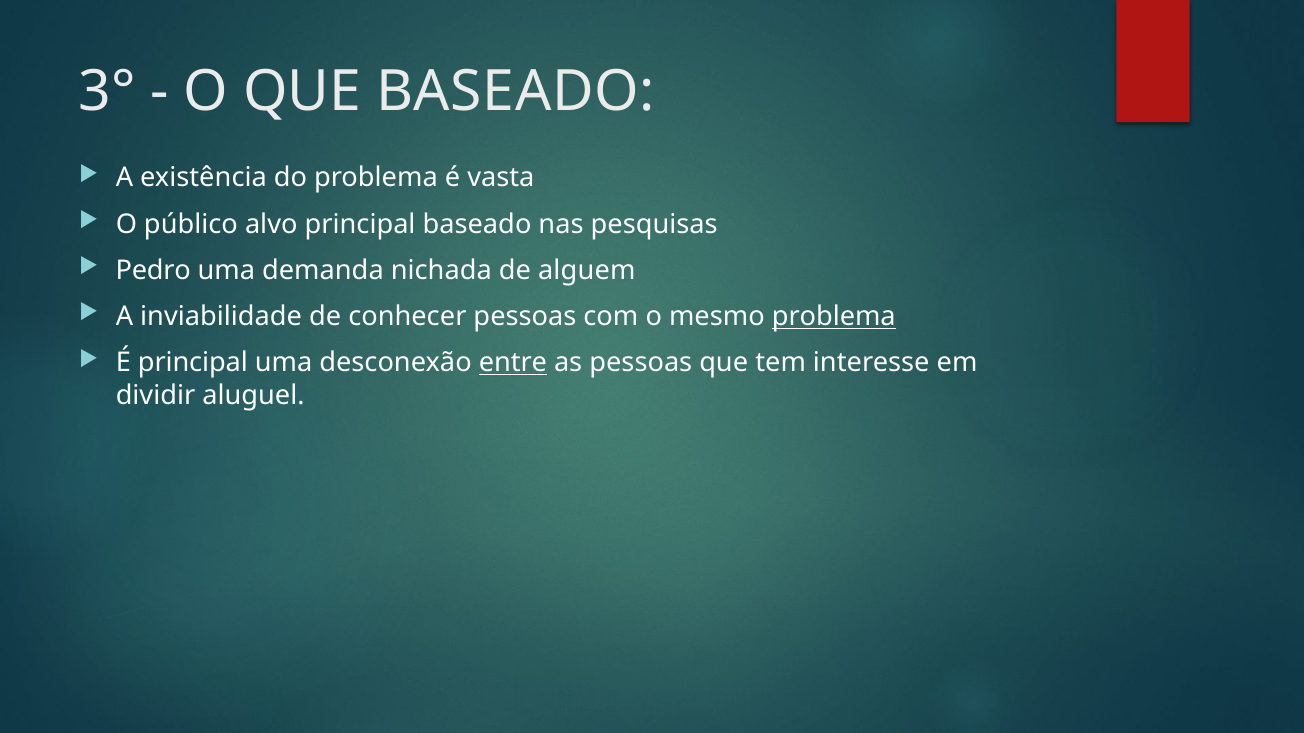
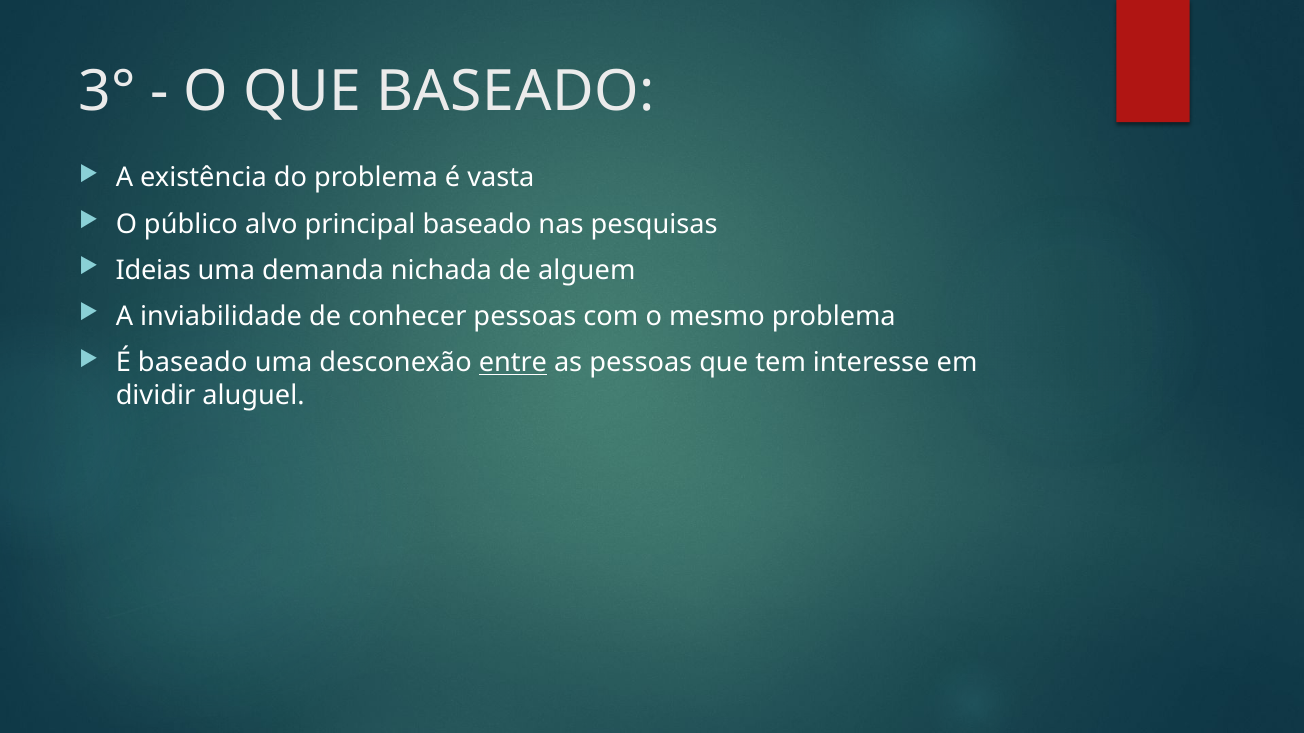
Pedro: Pedro -> Ideias
problema at (834, 317) underline: present -> none
É principal: principal -> baseado
